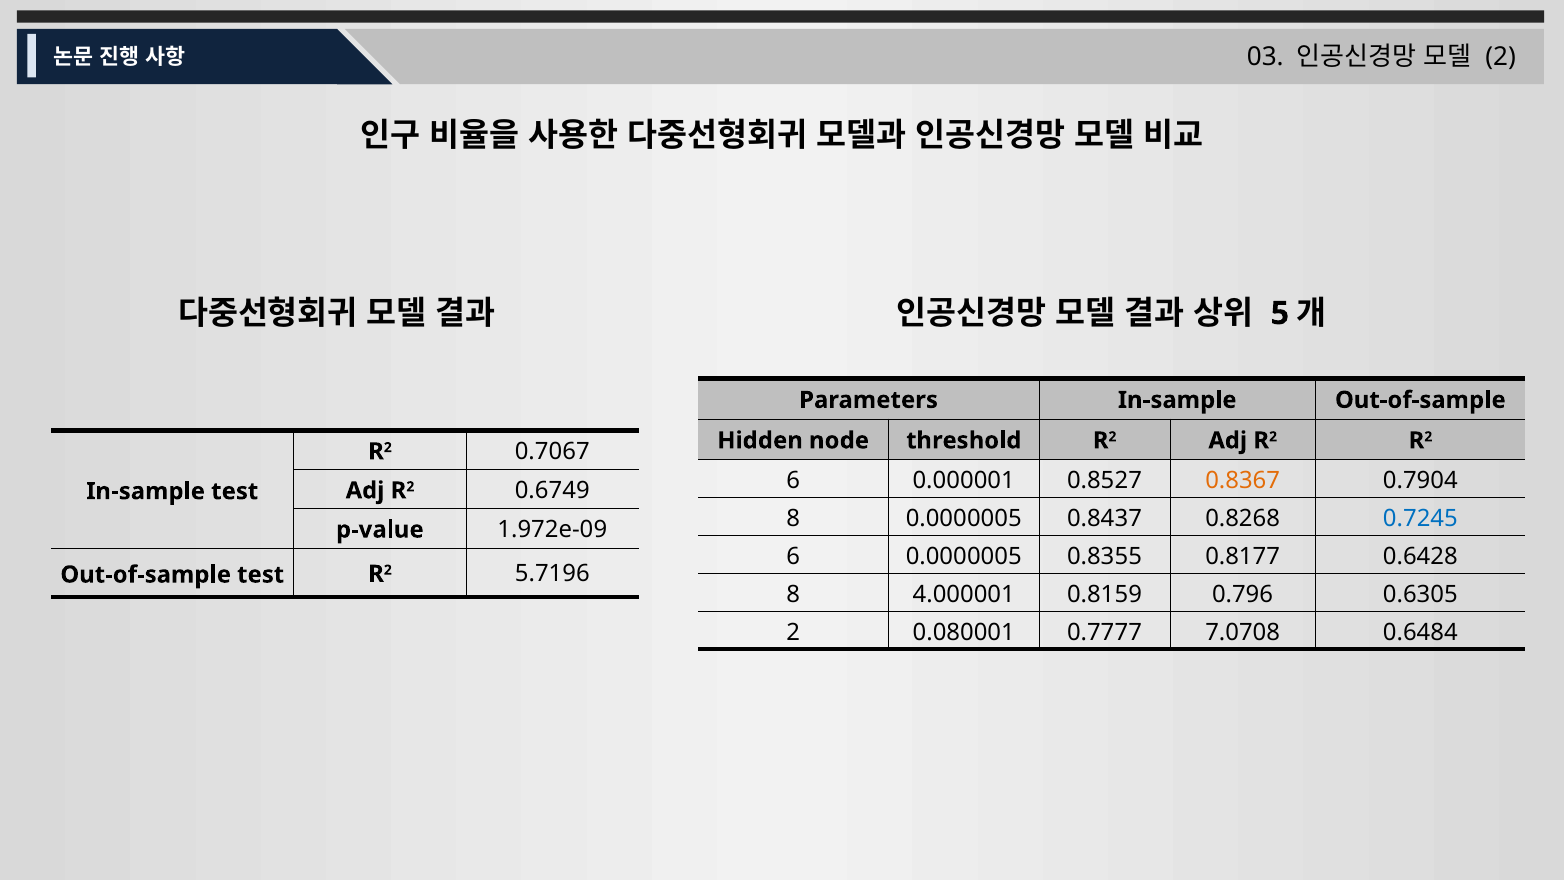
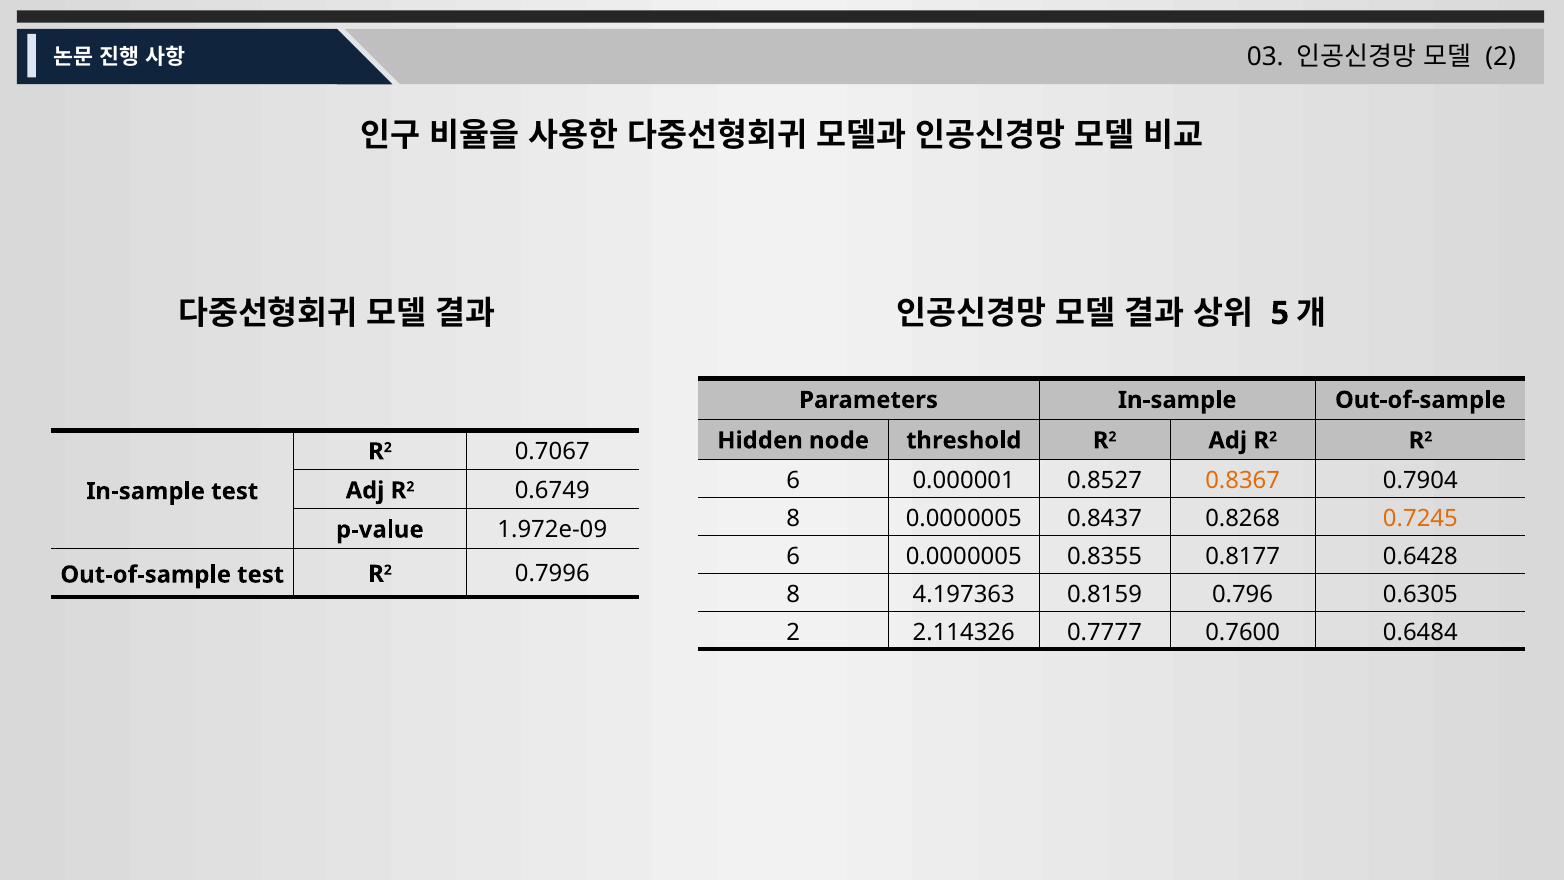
0.7245 colour: blue -> orange
5.7196: 5.7196 -> 0.7996
4.000001: 4.000001 -> 4.197363
0.080001: 0.080001 -> 2.114326
7.0708: 7.0708 -> 0.7600
